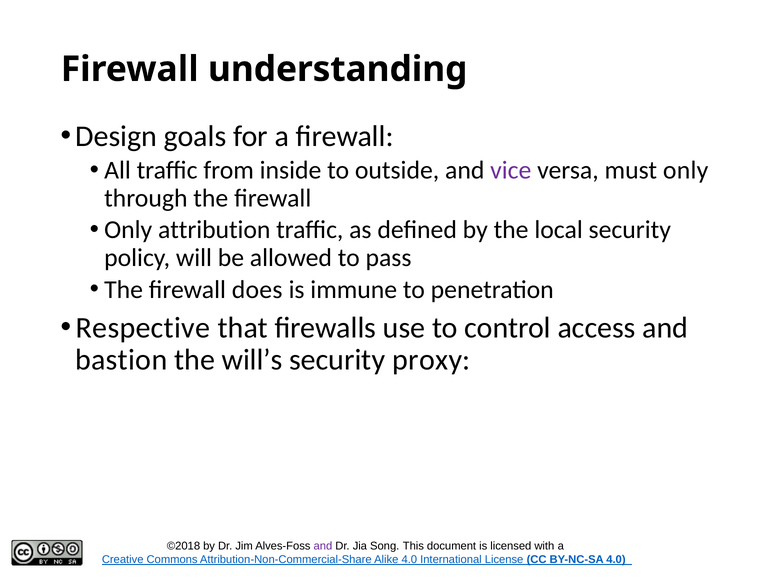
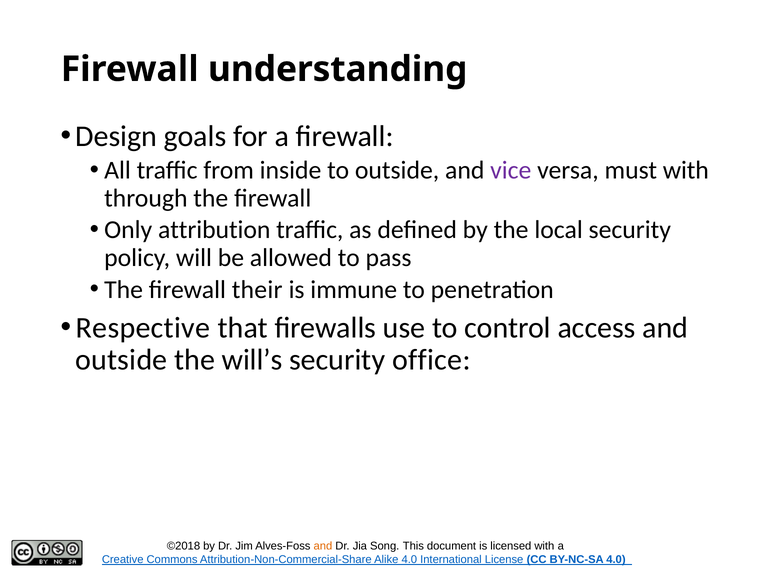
must only: only -> with
does: does -> their
bastion at (121, 360): bastion -> outside
proxy: proxy -> office
and at (323, 546) colour: purple -> orange
